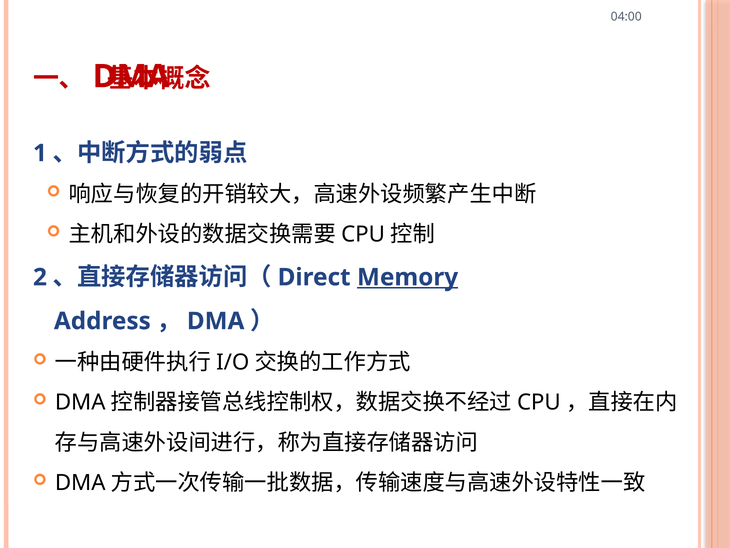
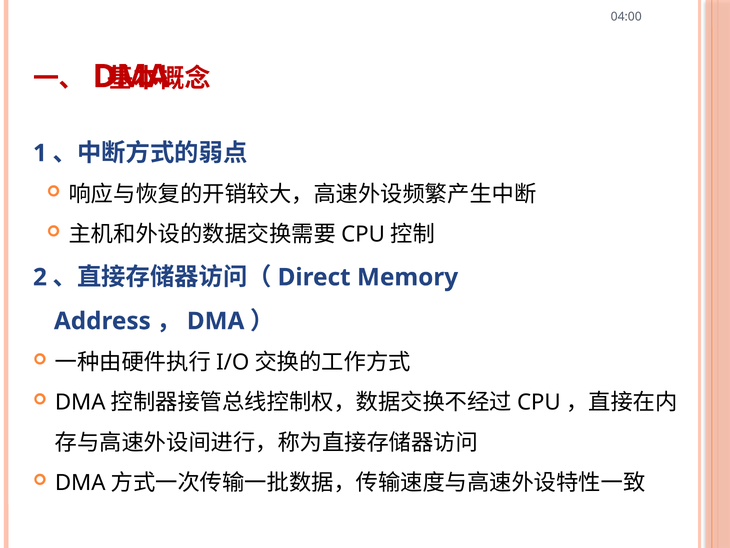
Memory underline: present -> none
